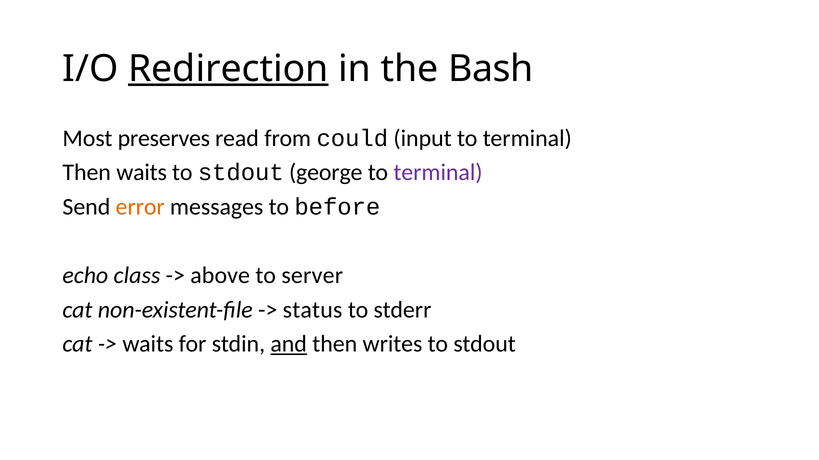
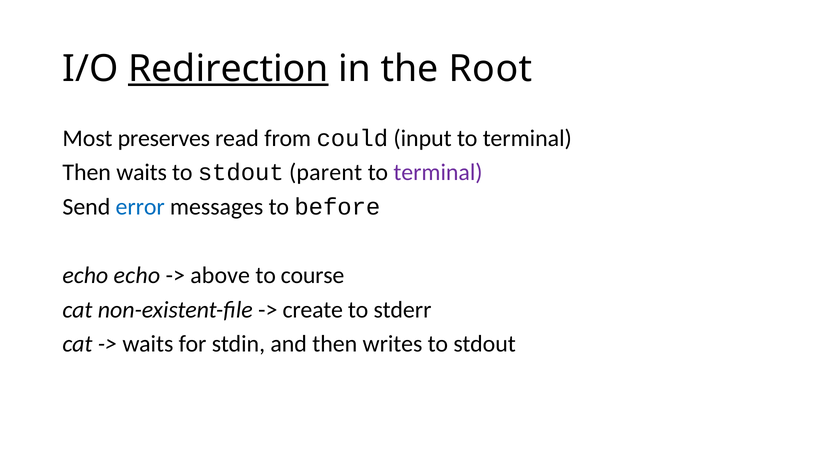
Bash: Bash -> Root
george: george -> parent
error colour: orange -> blue
echo class: class -> echo
server: server -> course
status: status -> create
and underline: present -> none
